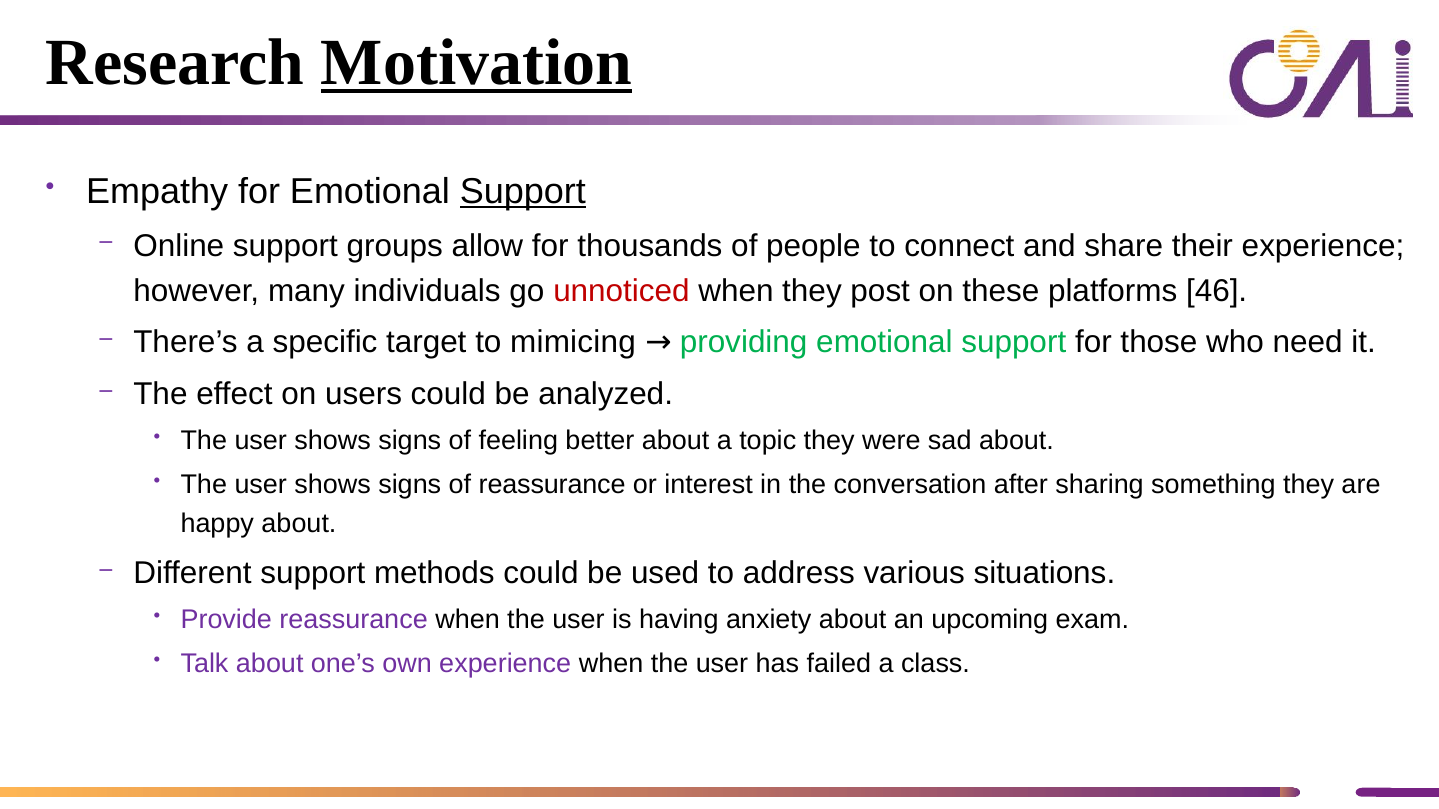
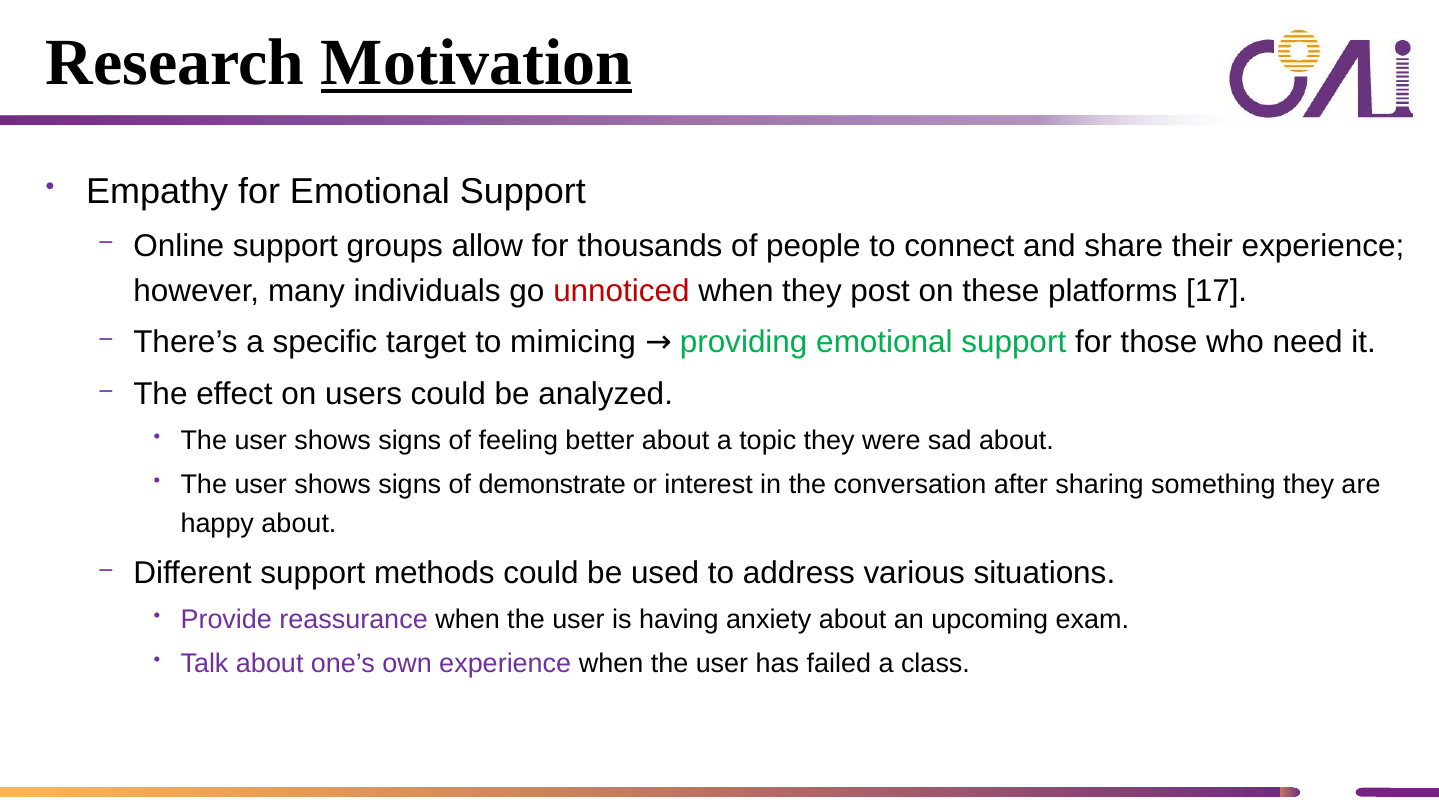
Support at (523, 192) underline: present -> none
46: 46 -> 17
of reassurance: reassurance -> demonstrate
